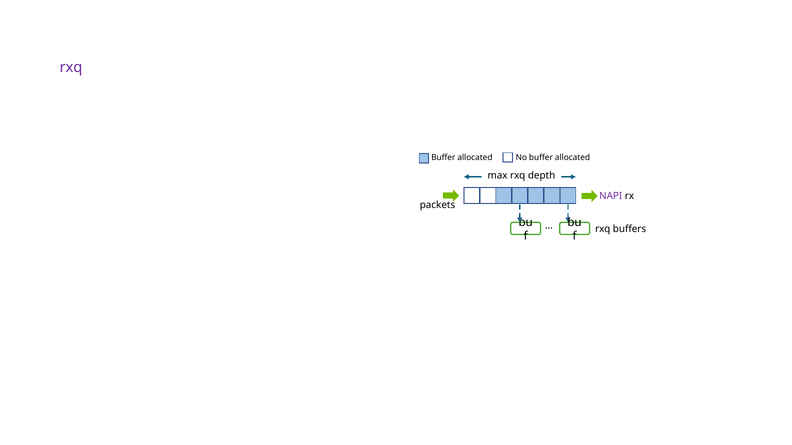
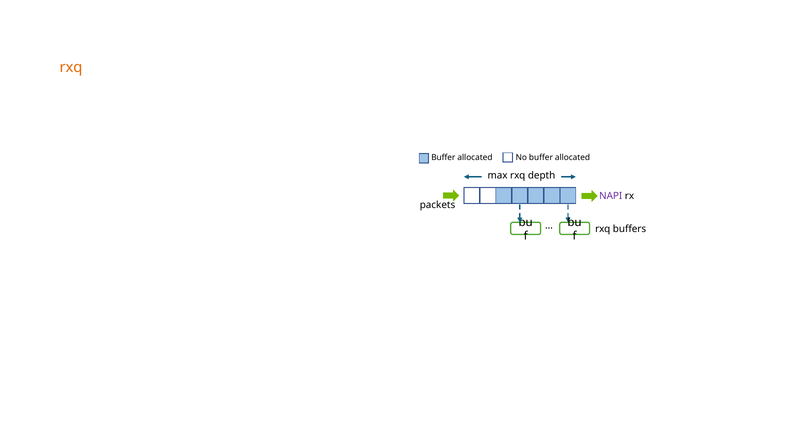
rxq at (71, 67) colour: purple -> orange
